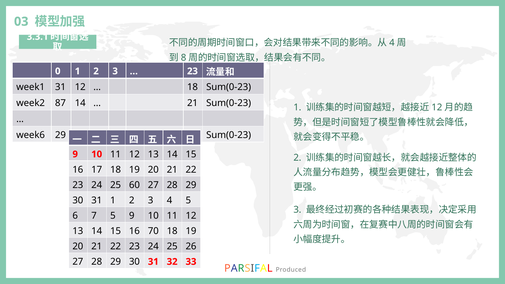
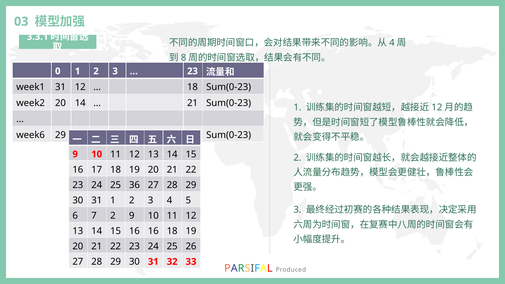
week2 87: 87 -> 20
60: 60 -> 36
7 5: 5 -> 2
16 70: 70 -> 16
